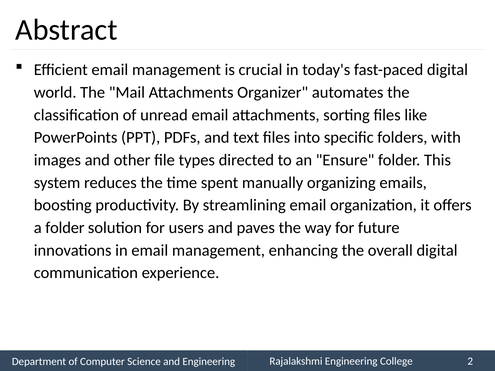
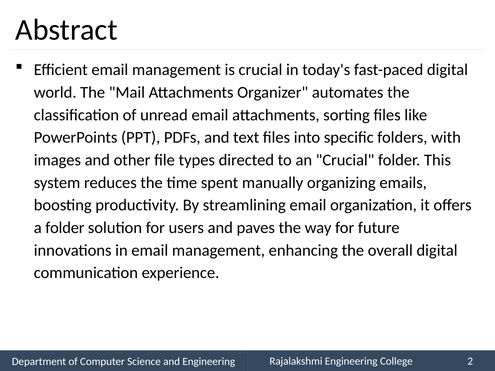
an Ensure: Ensure -> Crucial
